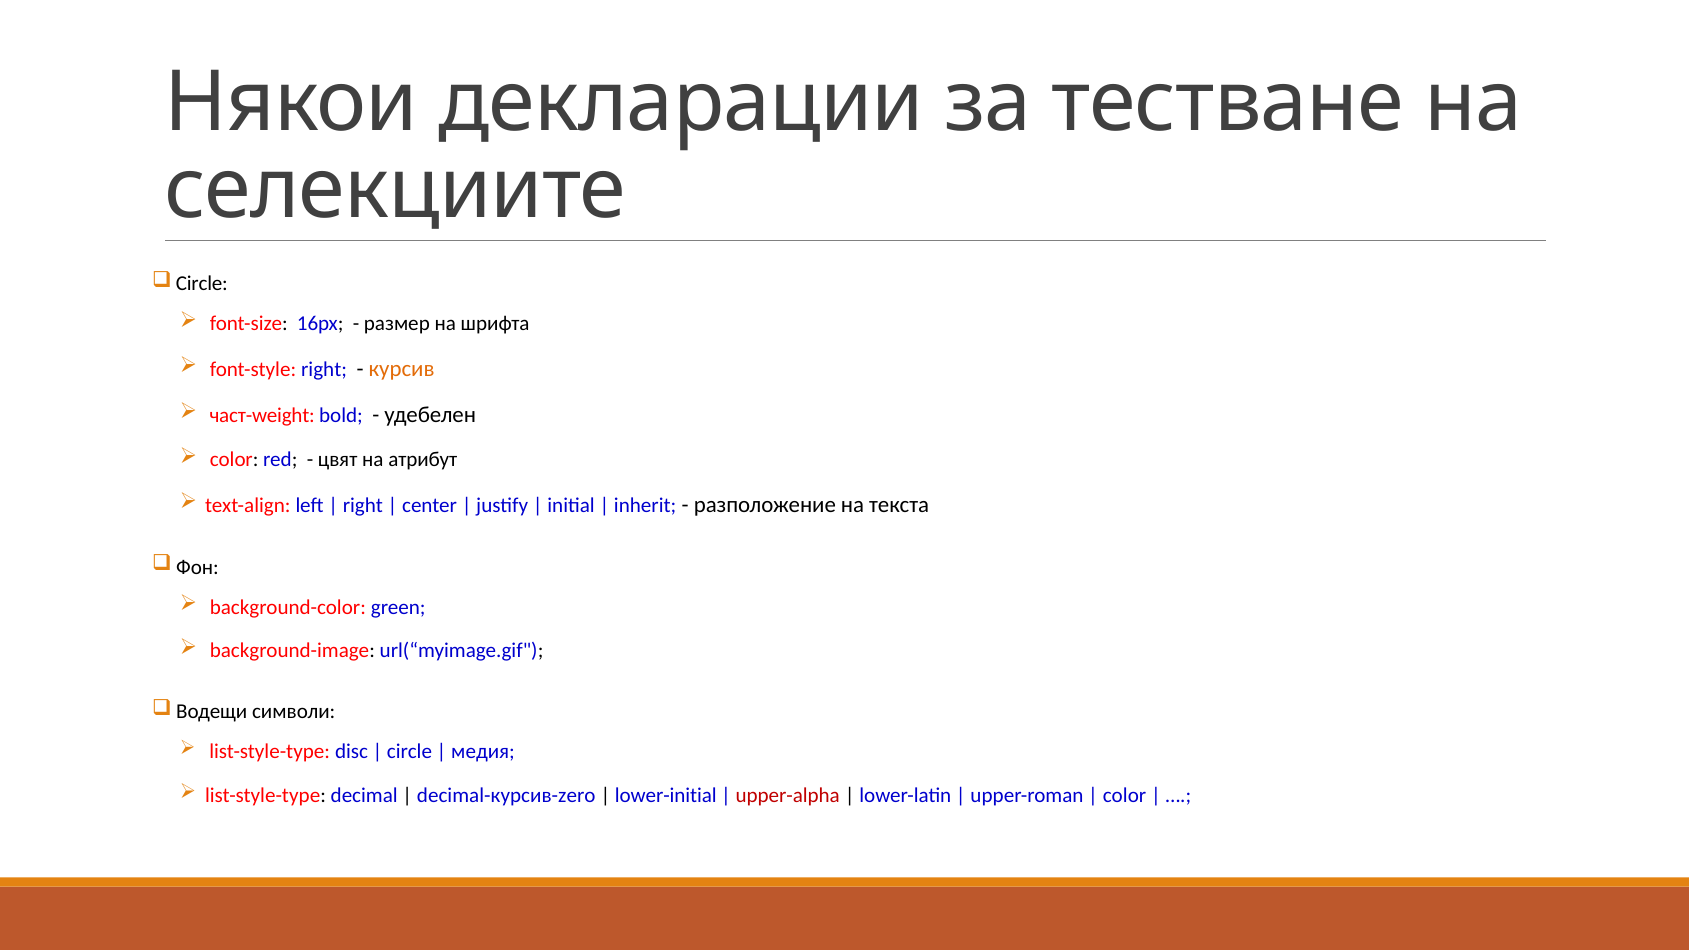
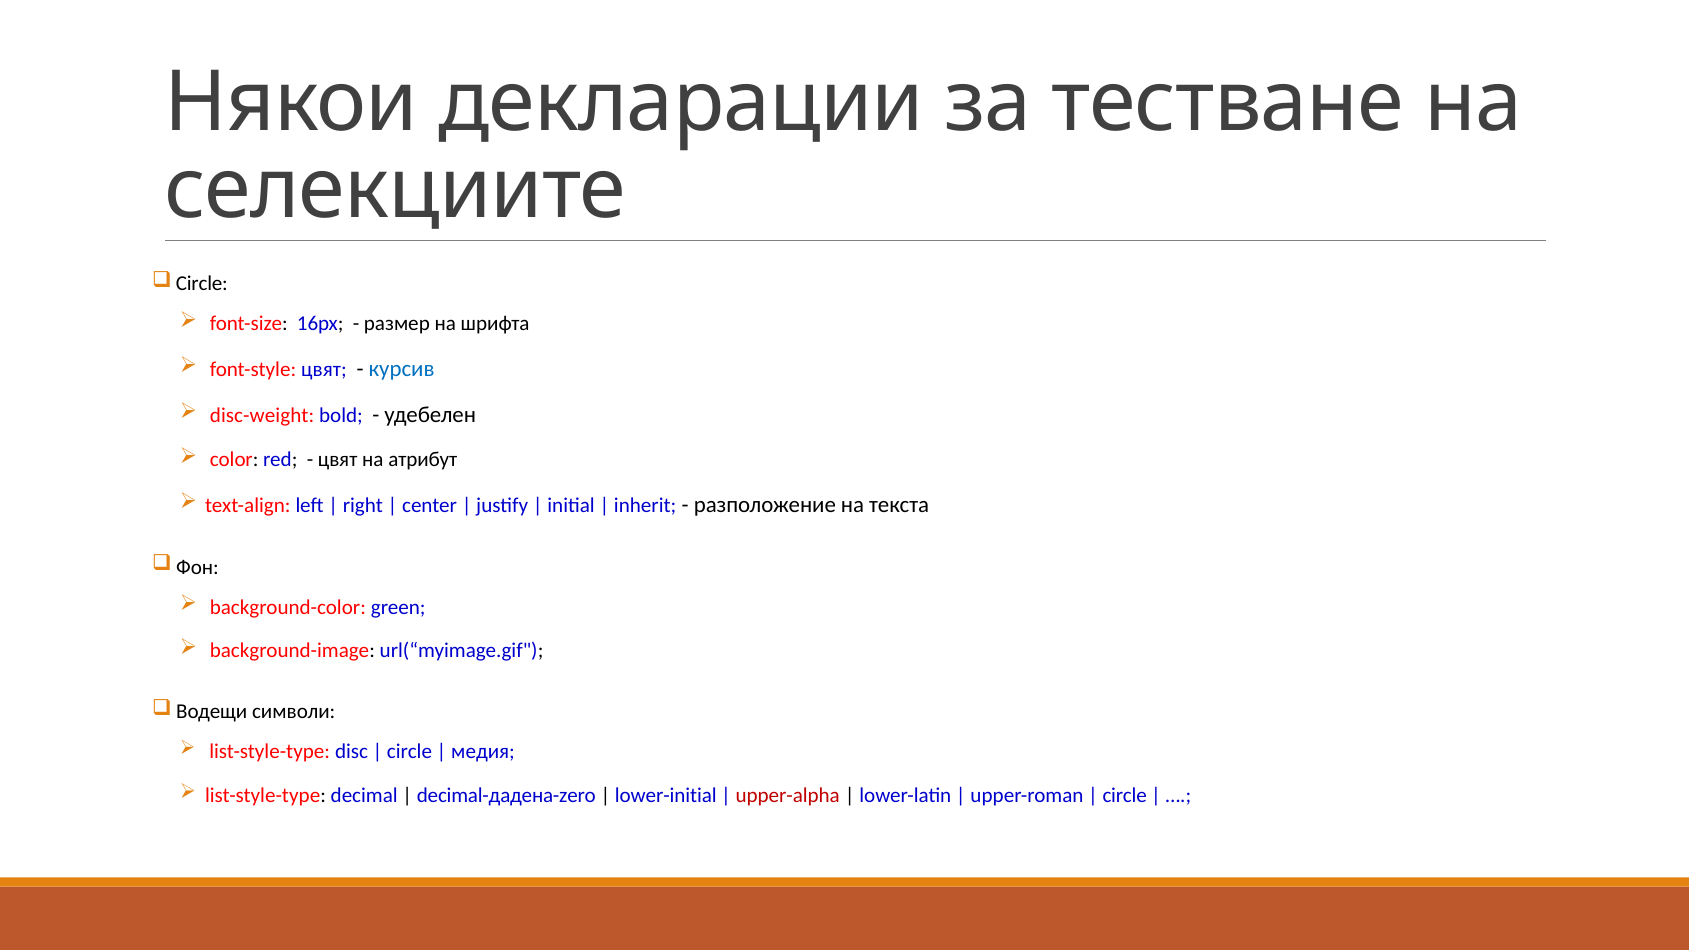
font-style right: right -> цвят
курсив colour: orange -> blue
част-weight: част-weight -> disc-weight
decimal-курсив-zero: decimal-курсив-zero -> decimal-дадена-zero
color at (1125, 795): color -> circle
